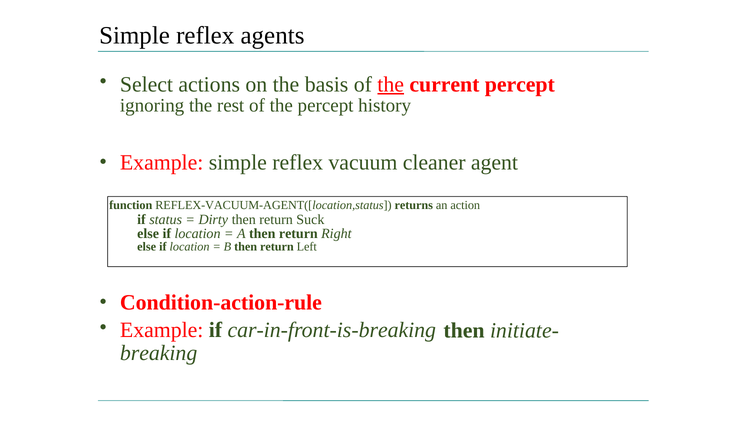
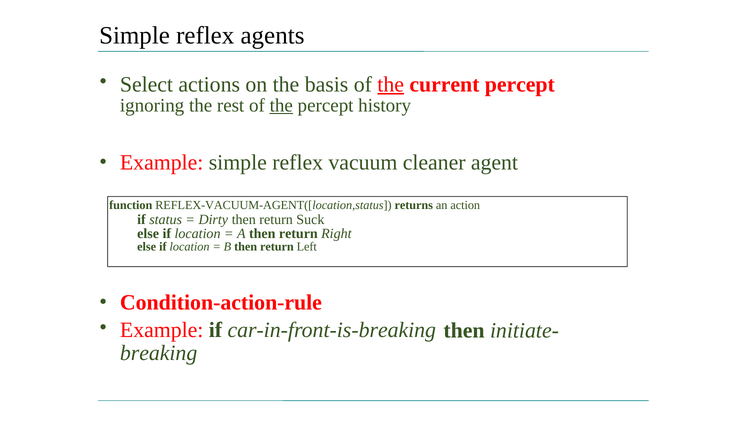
the at (281, 105) underline: none -> present
